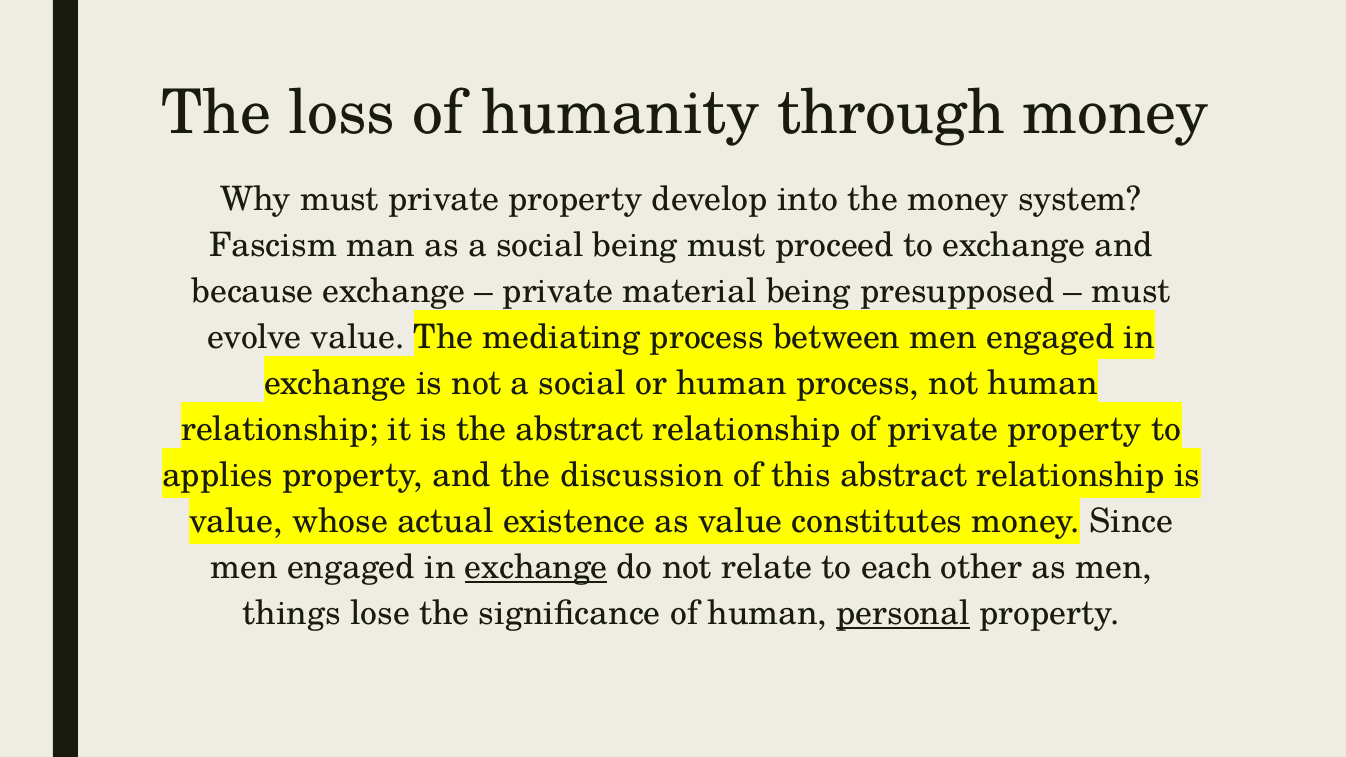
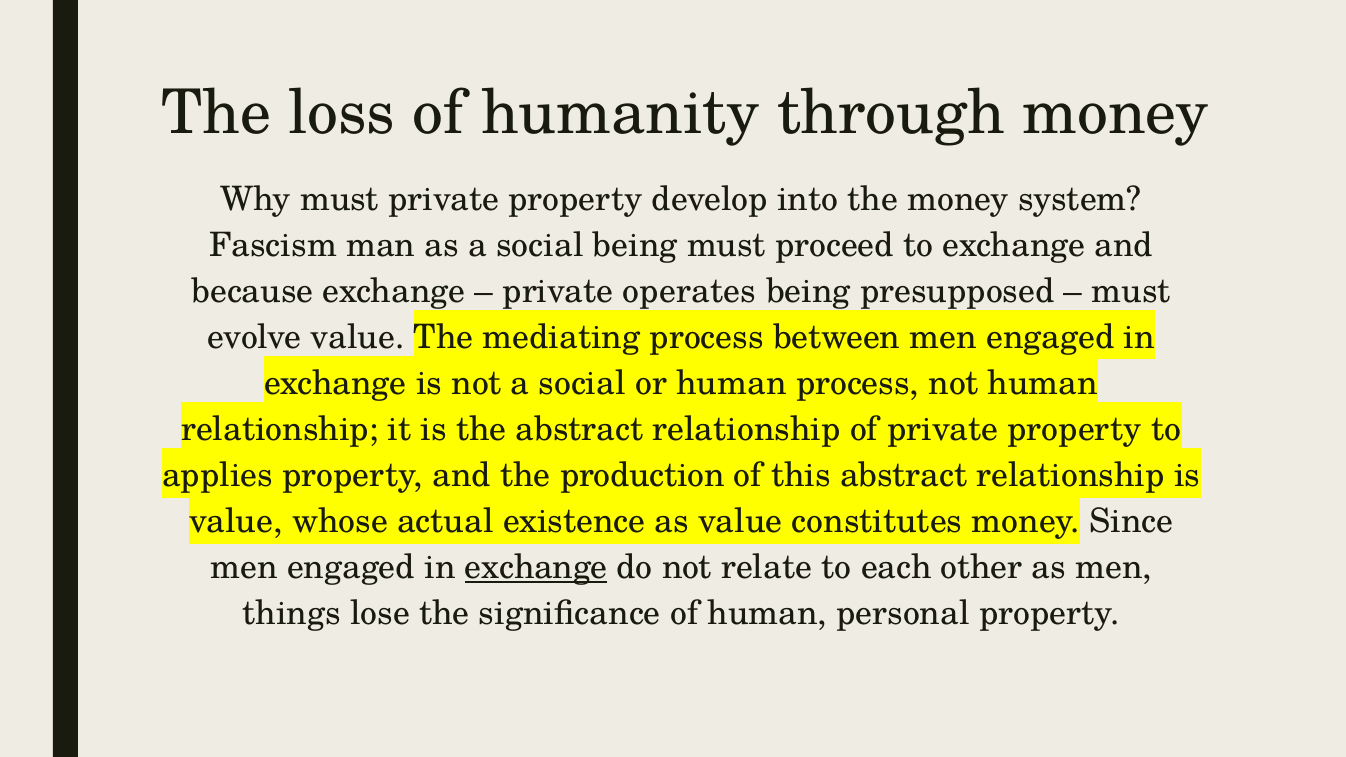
material: material -> operates
discussion: discussion -> production
personal underline: present -> none
